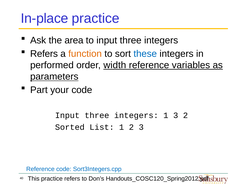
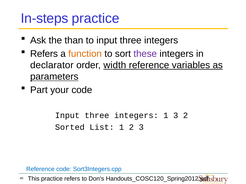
In-place: In-place -> In-steps
area: area -> than
these colour: blue -> purple
performed: performed -> declarator
